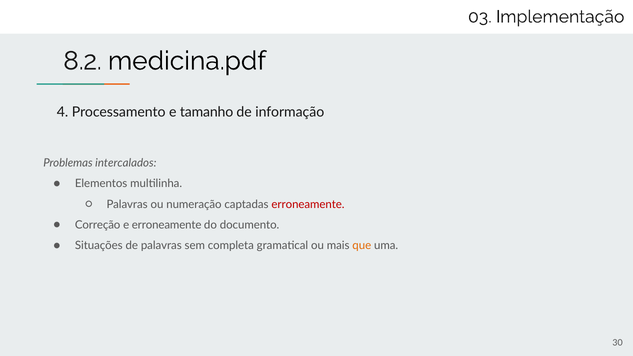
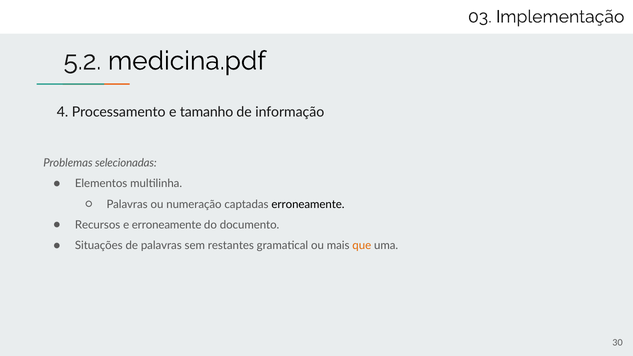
8.2: 8.2 -> 5.2
intercalados: intercalados -> selecionadas
erroneamente at (308, 204) colour: red -> black
Correção: Correção -> Recursos
completa: completa -> restantes
